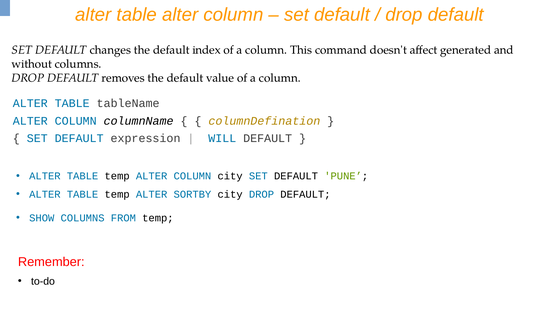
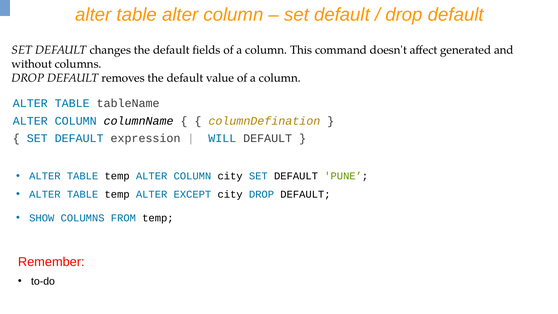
index: index -> fields
SORTBY: SORTBY -> EXCEPT
